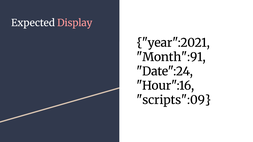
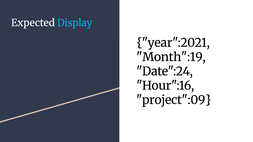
Display colour: pink -> light blue
Month":91: Month":91 -> Month":19
scripts":09: scripts":09 -> project":09
